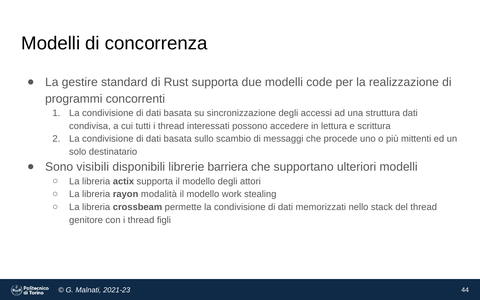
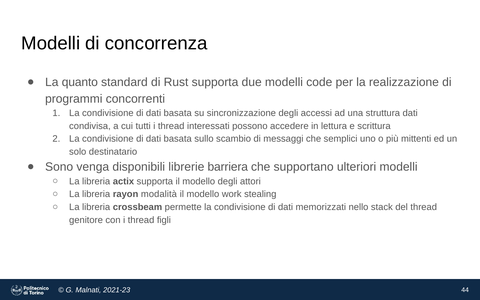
gestire: gestire -> quanto
procede: procede -> semplici
visibili: visibili -> venga
